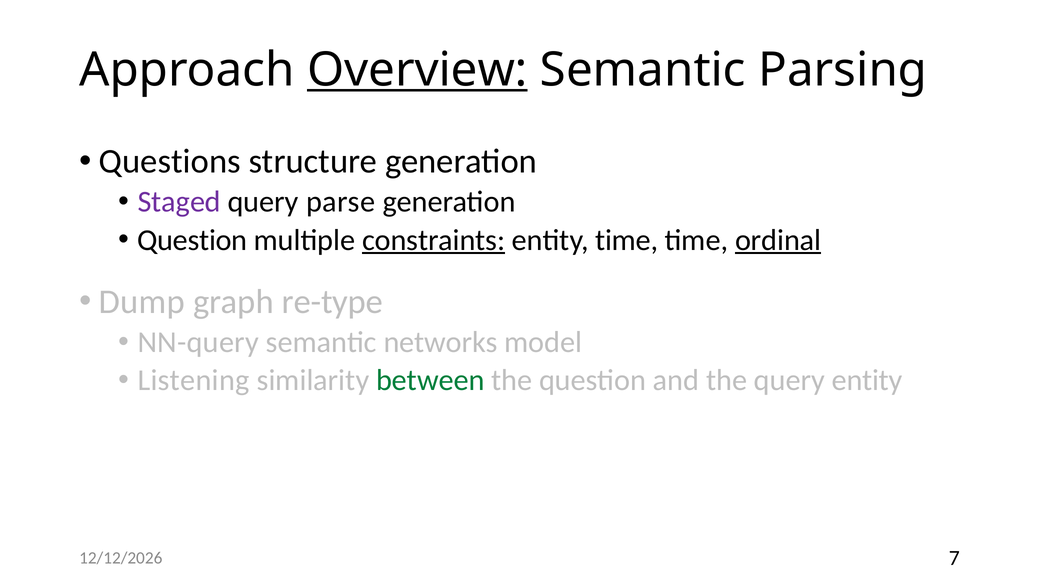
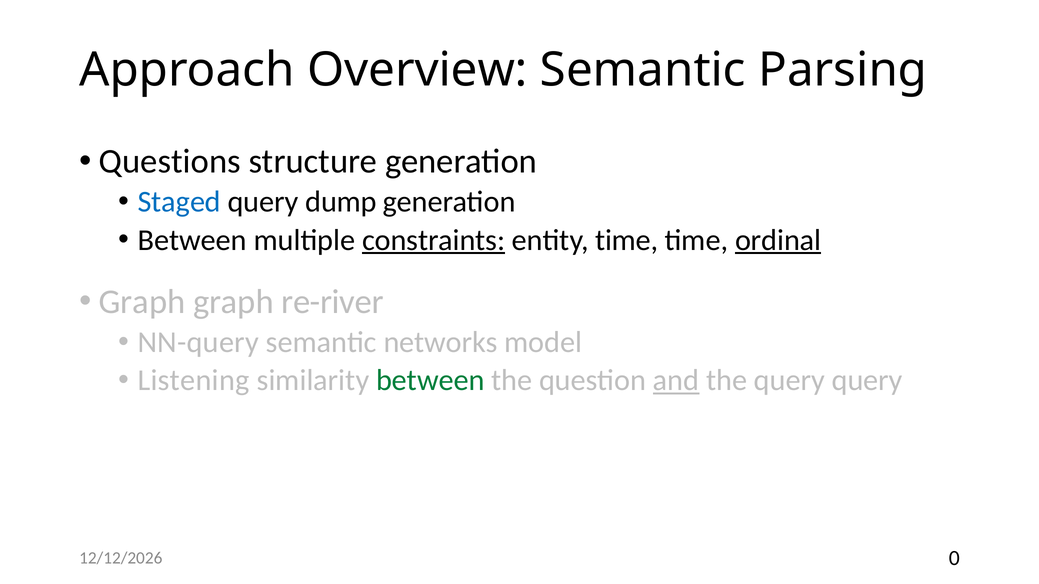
Overview underline: present -> none
Staged colour: purple -> blue
parse: parse -> dump
Question at (192, 240): Question -> Between
Dump at (142, 302): Dump -> Graph
re-type: re-type -> re-river
and underline: none -> present
query entity: entity -> query
7: 7 -> 0
